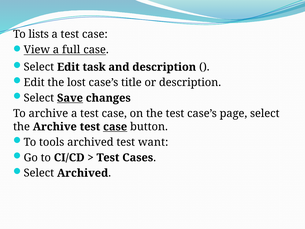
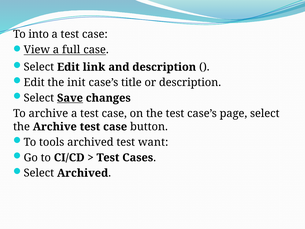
lists: lists -> into
task: task -> link
lost: lost -> init
case at (115, 127) underline: present -> none
